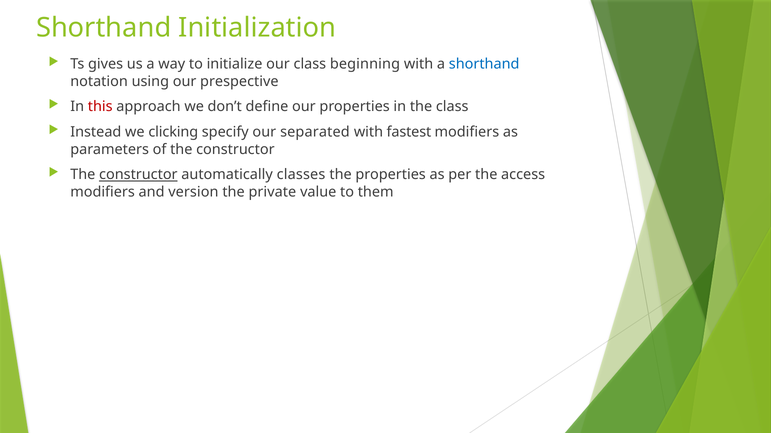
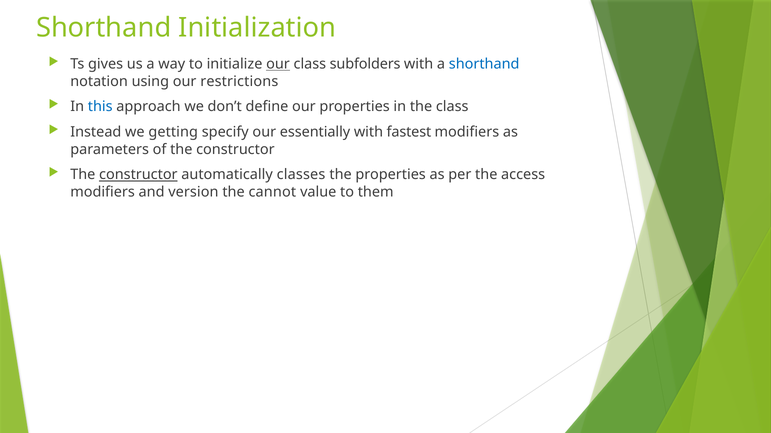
our at (278, 64) underline: none -> present
beginning: beginning -> subfolders
prespective: prespective -> restrictions
this colour: red -> blue
clicking: clicking -> getting
separated: separated -> essentially
private: private -> cannot
